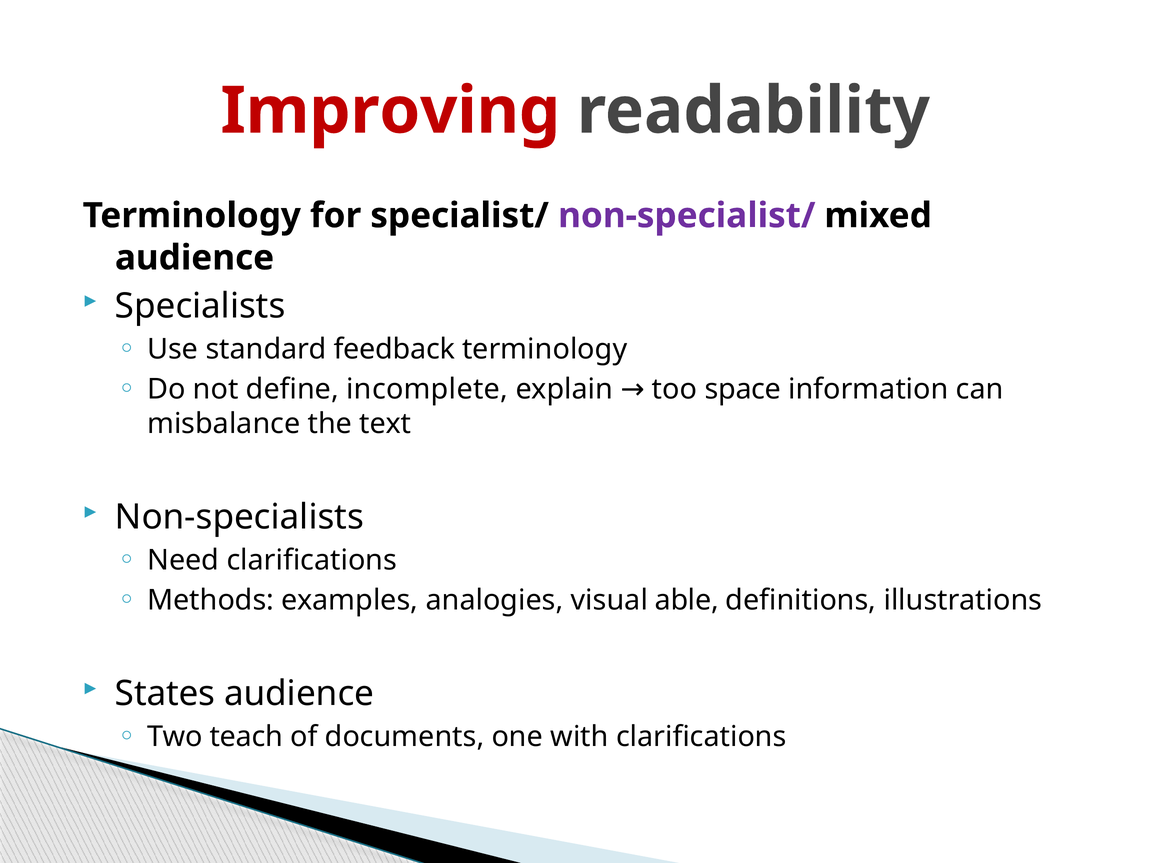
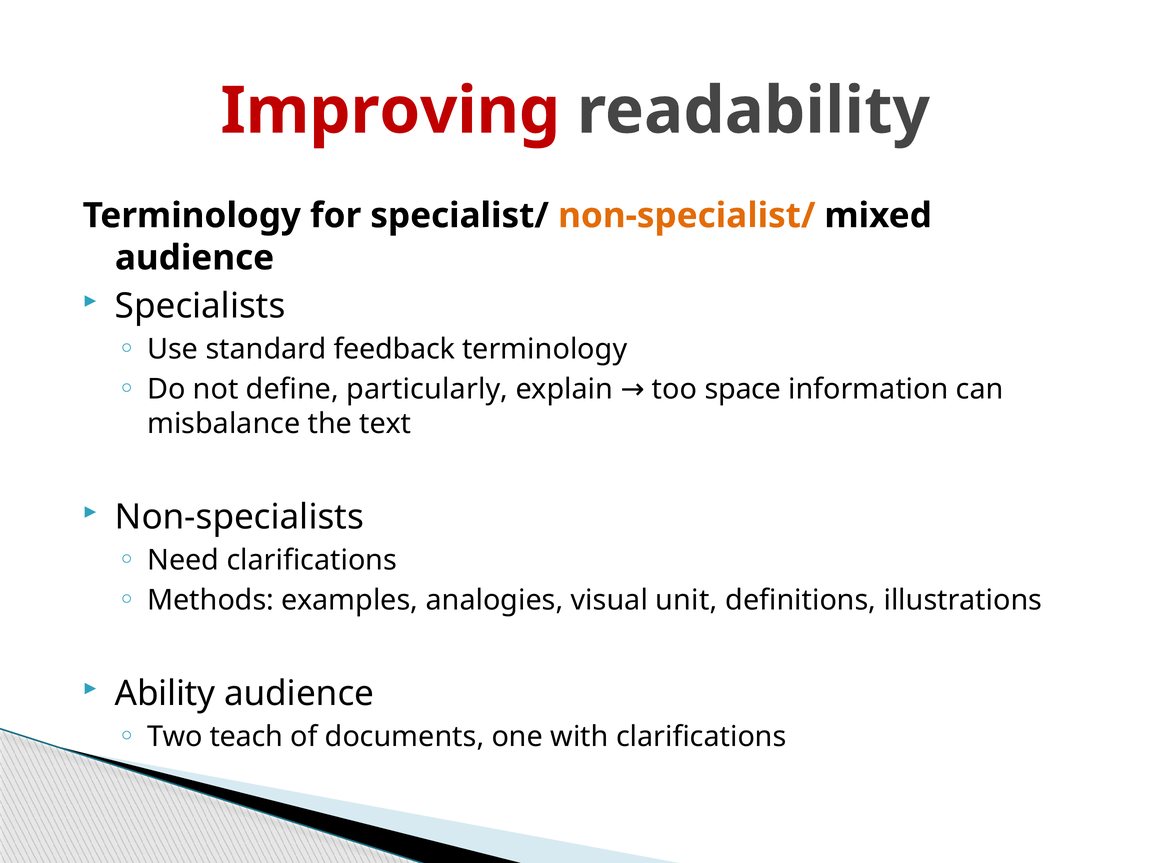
non-specialist/ colour: purple -> orange
incomplete: incomplete -> particularly
able: able -> unit
States: States -> Ability
